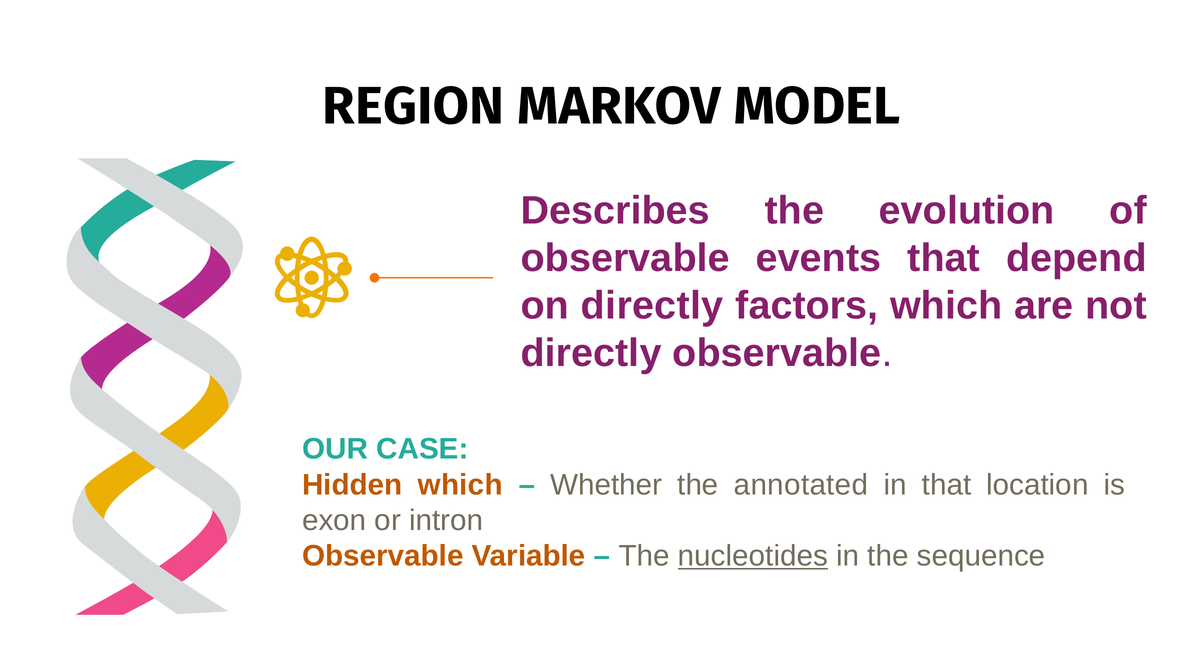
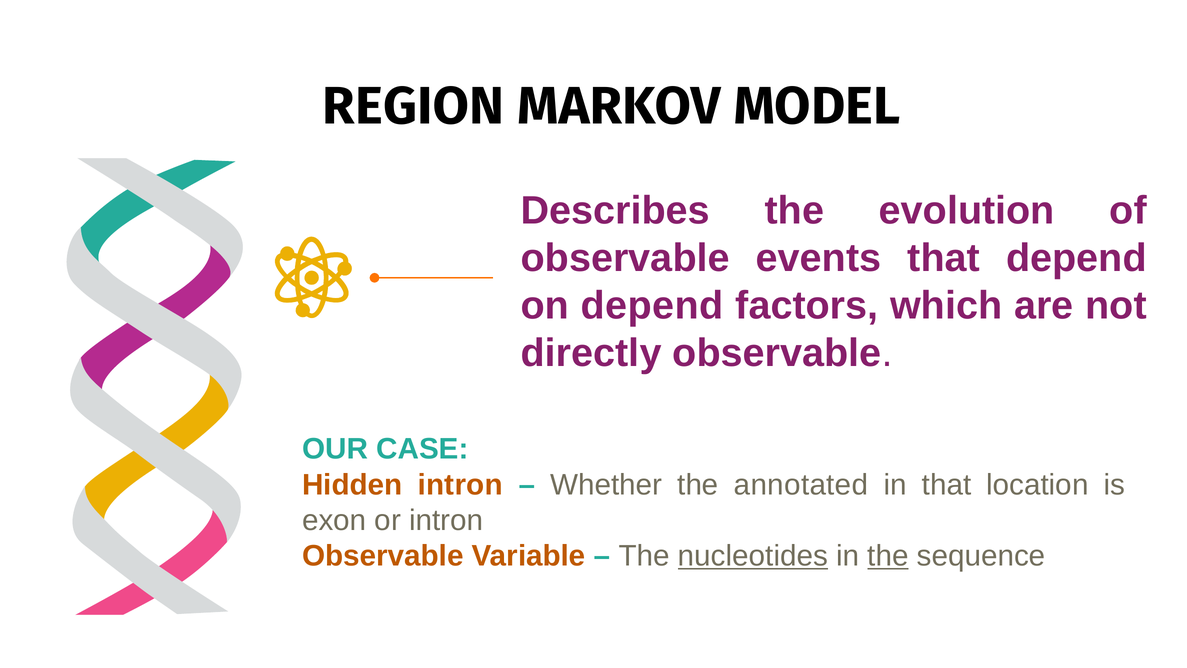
on directly: directly -> depend
Hidden which: which -> intron
the at (888, 556) underline: none -> present
